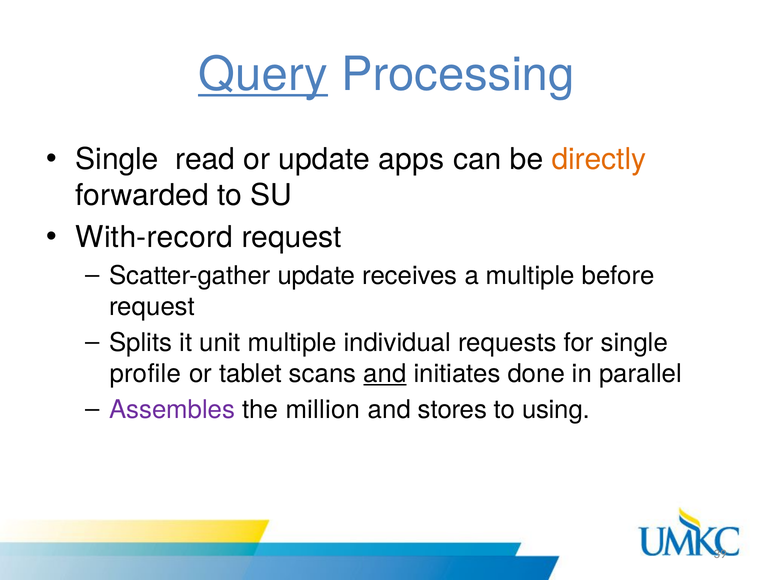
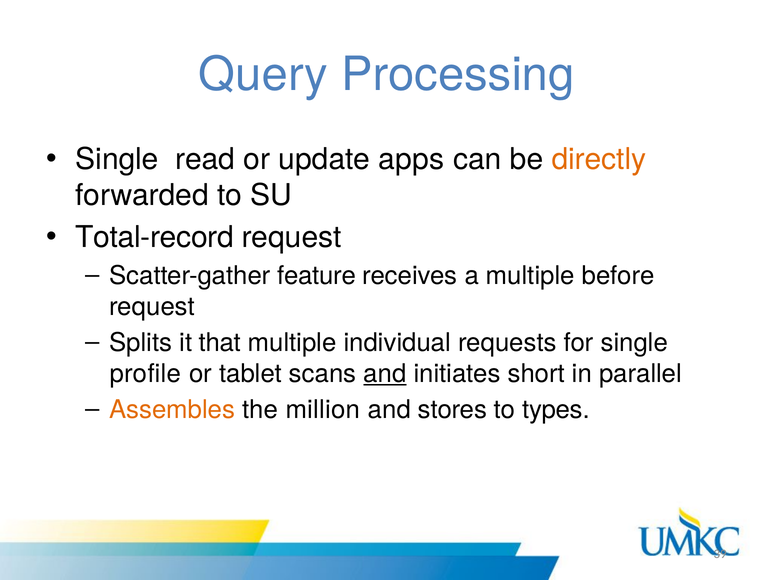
Query underline: present -> none
With-record: With-record -> Total-record
Scatter-gather update: update -> feature
unit: unit -> that
done: done -> short
Assembles colour: purple -> orange
using: using -> types
